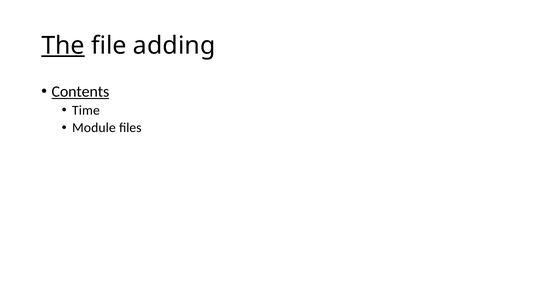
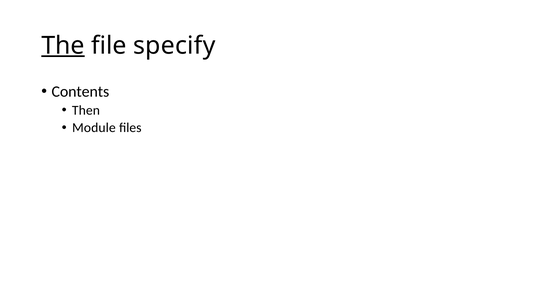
adding: adding -> specify
Contents underline: present -> none
Time: Time -> Then
